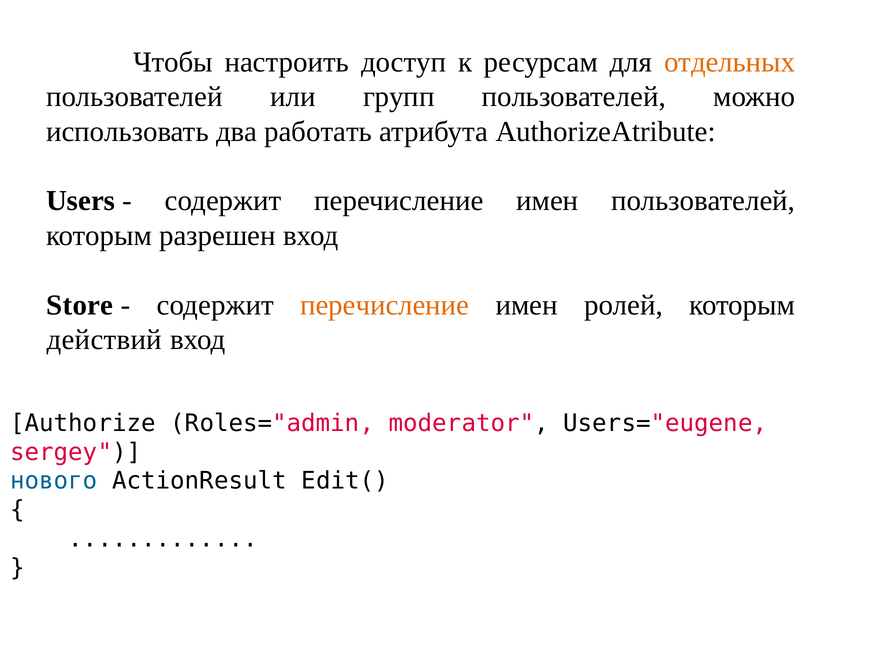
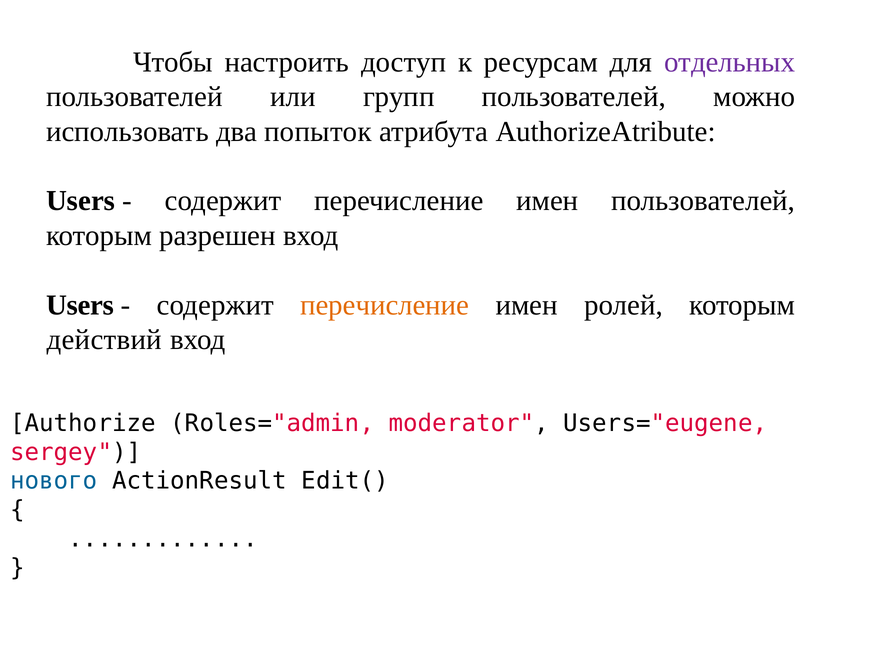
отдельных colour: orange -> purple
работать: работать -> попыток
Store at (80, 305): Store -> Users
